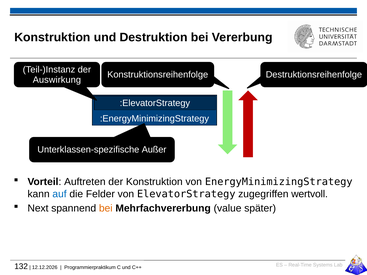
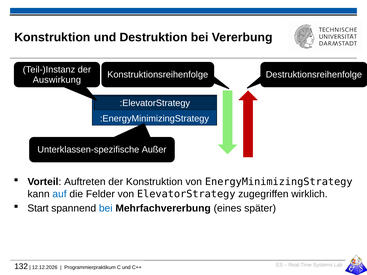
wertvoll: wertvoll -> wirklich
Next: Next -> Start
bei at (106, 208) colour: orange -> blue
value: value -> eines
